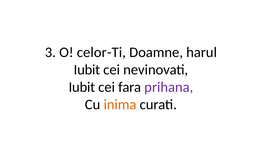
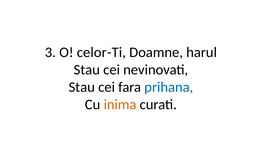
Iubit at (87, 70): Iubit -> Stau
Iubit at (82, 87): Iubit -> Stau
prihana colour: purple -> blue
